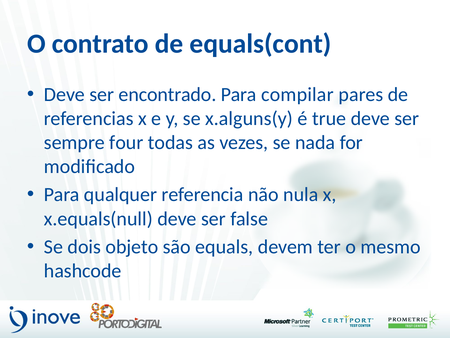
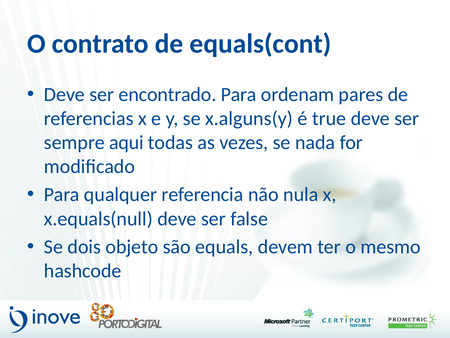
compilar: compilar -> ordenam
four: four -> aqui
